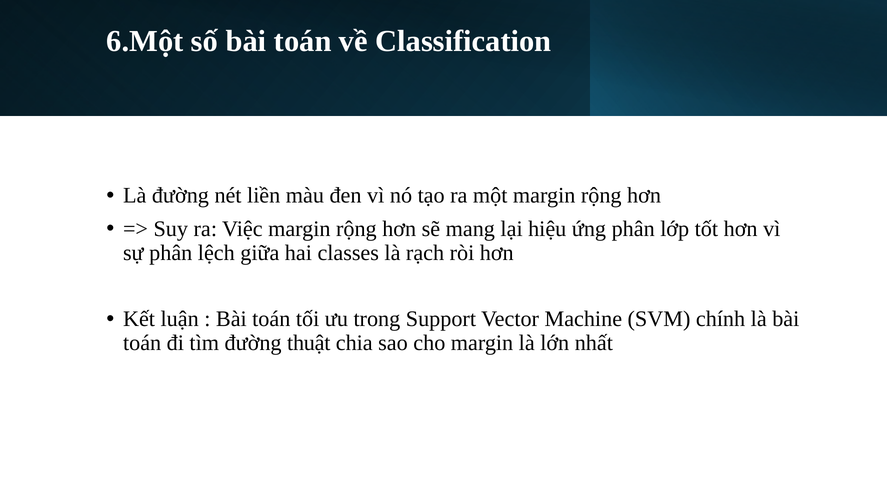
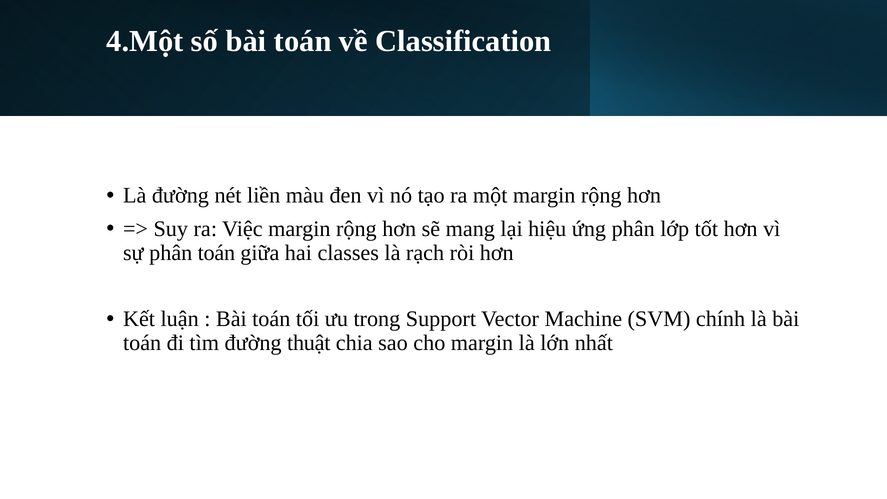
6.Một: 6.Một -> 4.Một
phân lệch: lệch -> toán
